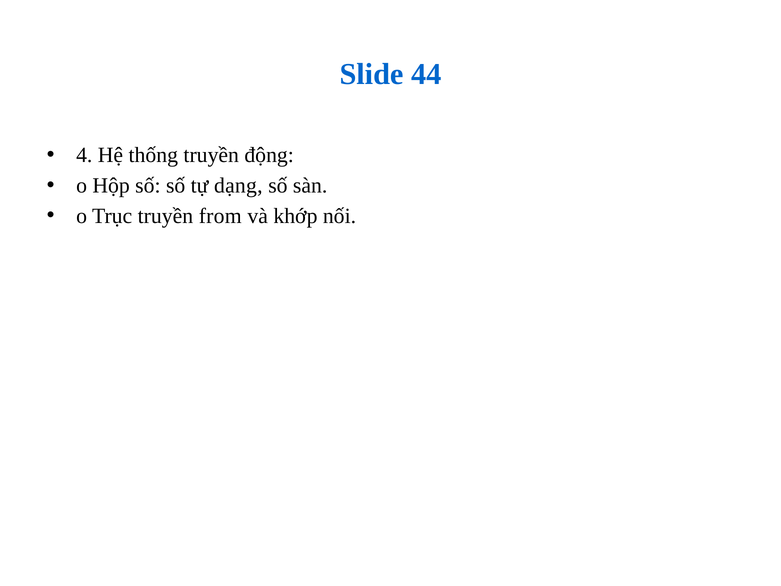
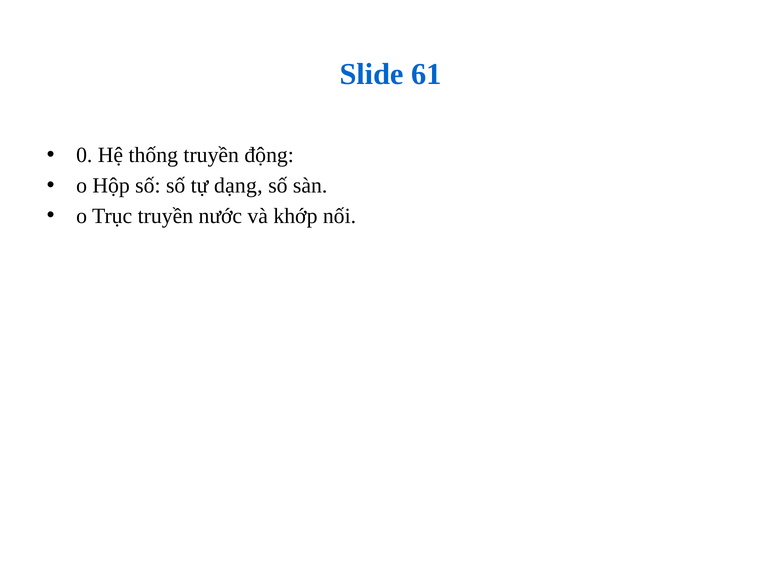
44: 44 -> 61
4: 4 -> 0
from: from -> nước
